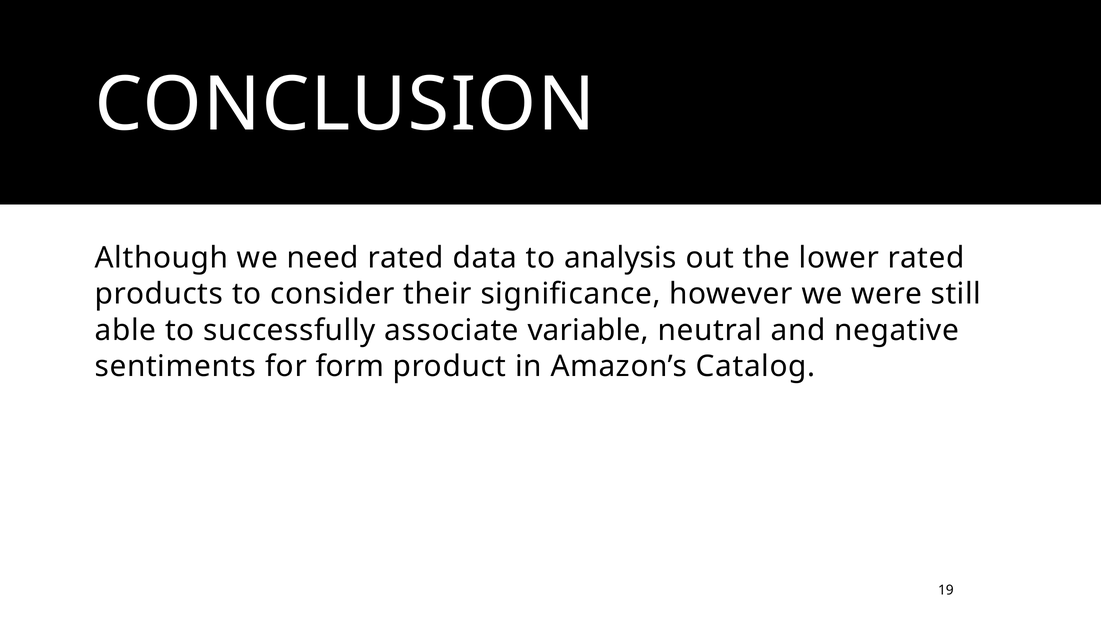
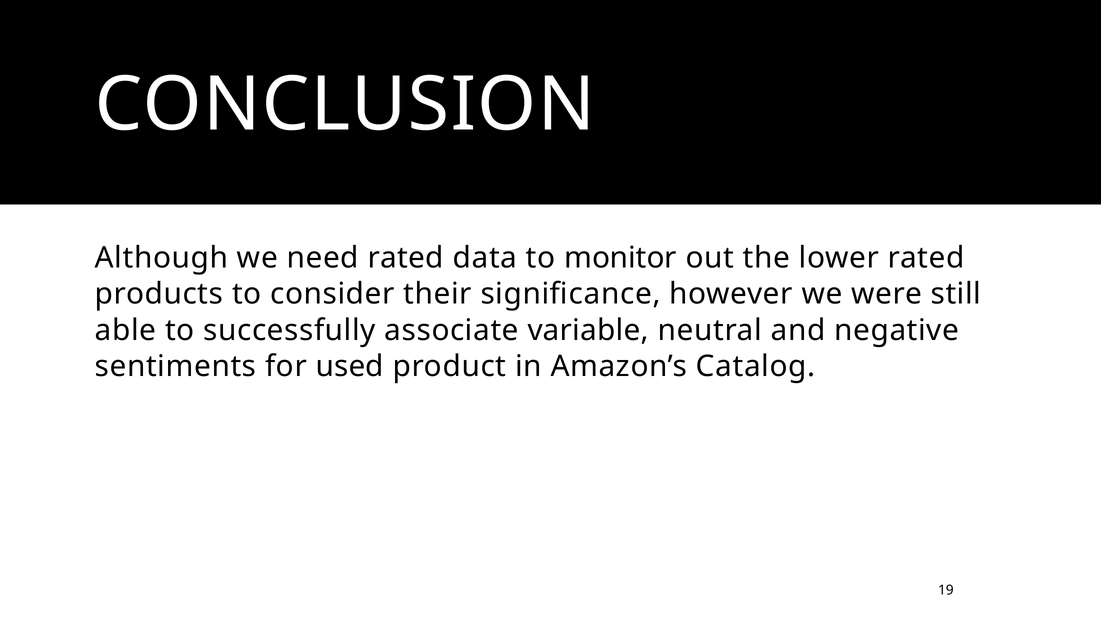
analysis: analysis -> monitor
form: form -> used
